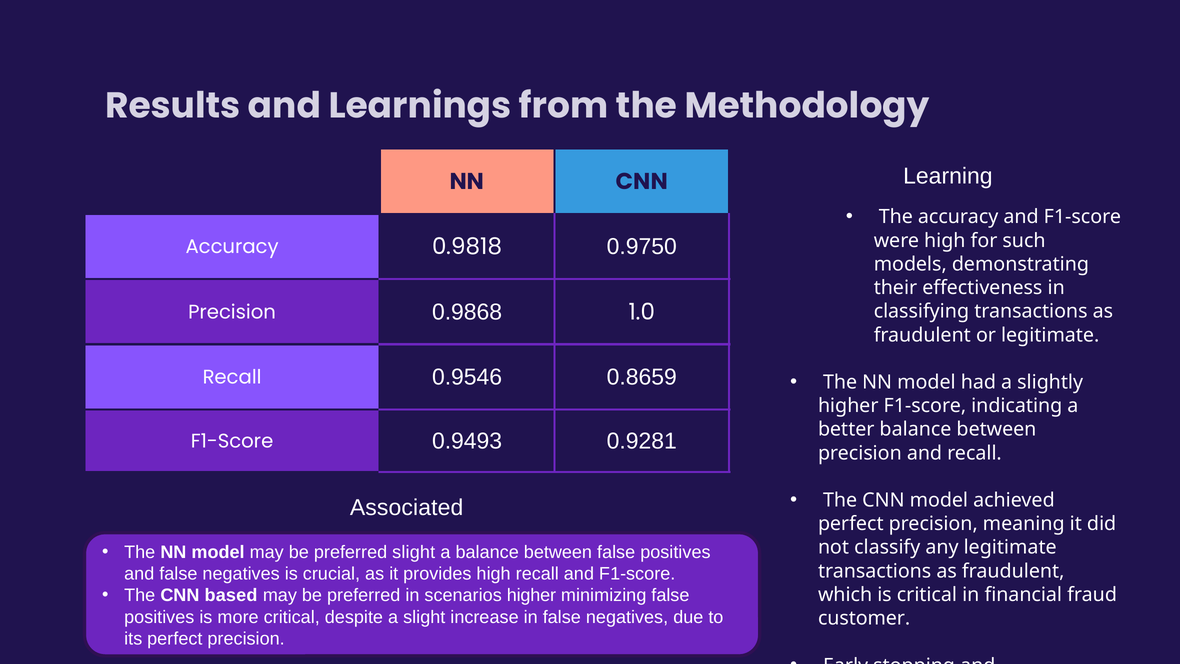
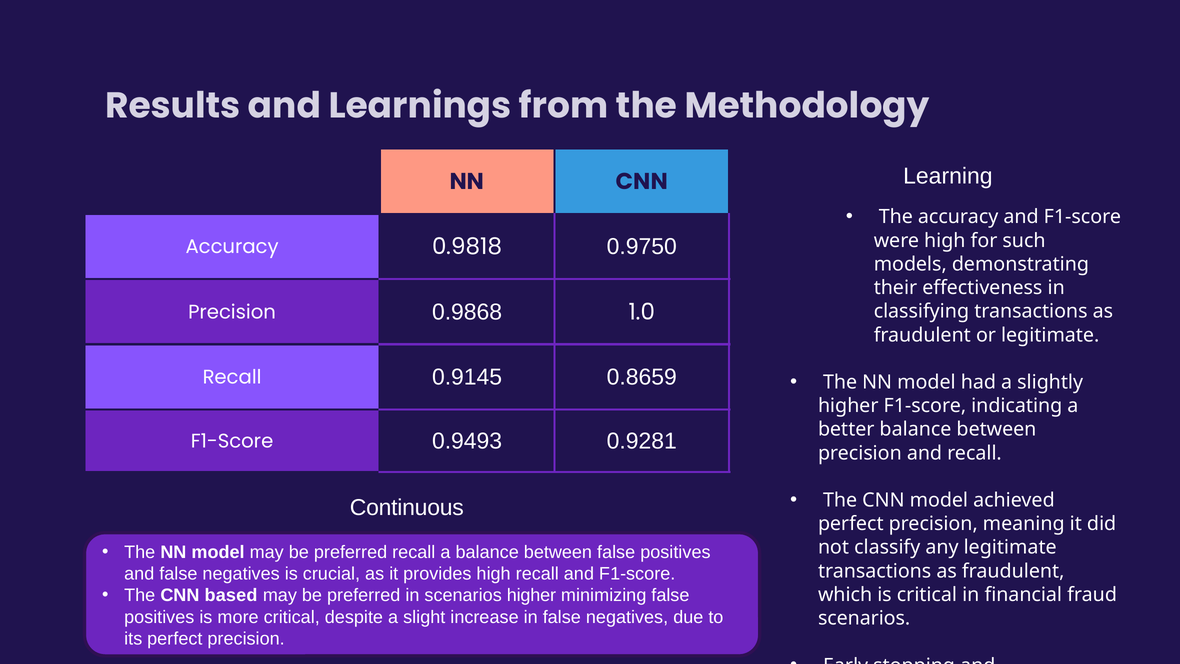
0.9546: 0.9546 -> 0.9145
Associated: Associated -> Continuous
preferred slight: slight -> recall
customer at (864, 618): customer -> scenarios
